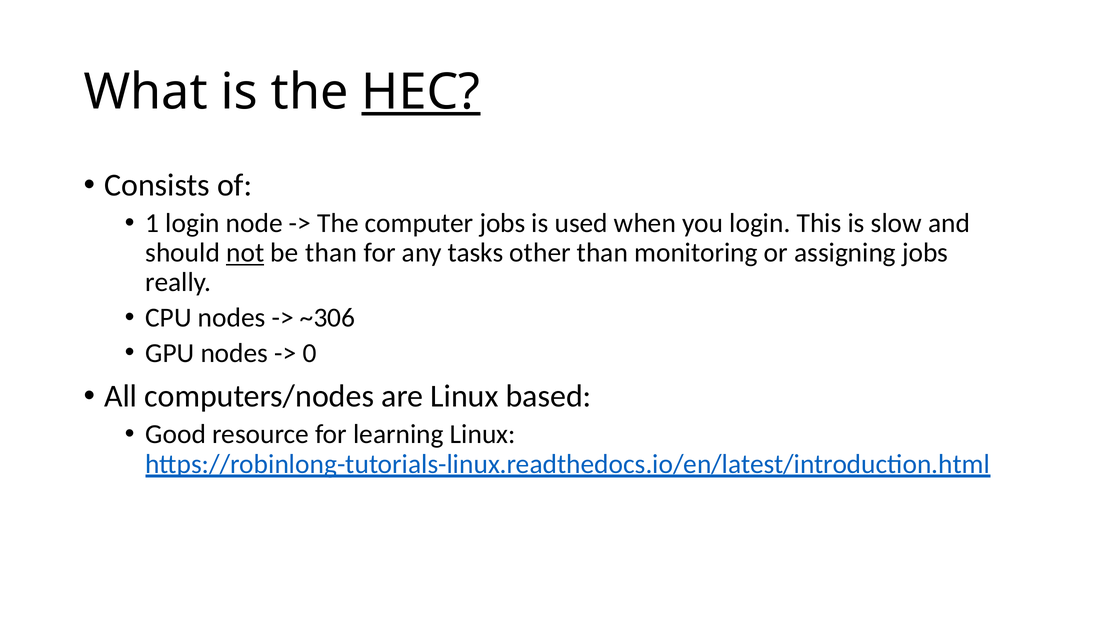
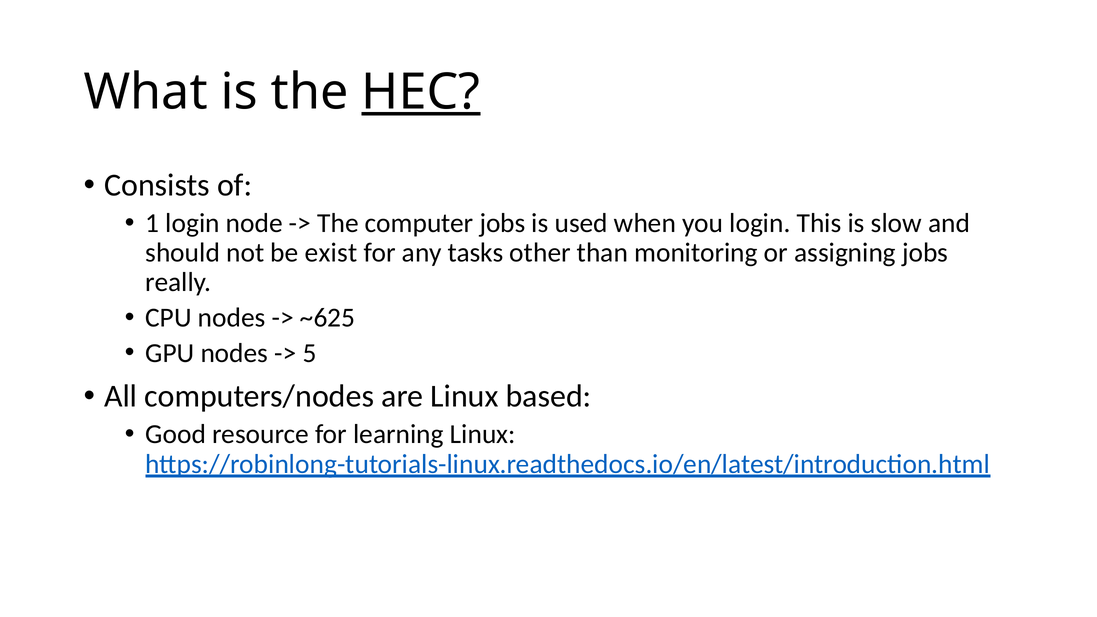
not underline: present -> none
be than: than -> exist
~306: ~306 -> ~625
0: 0 -> 5
